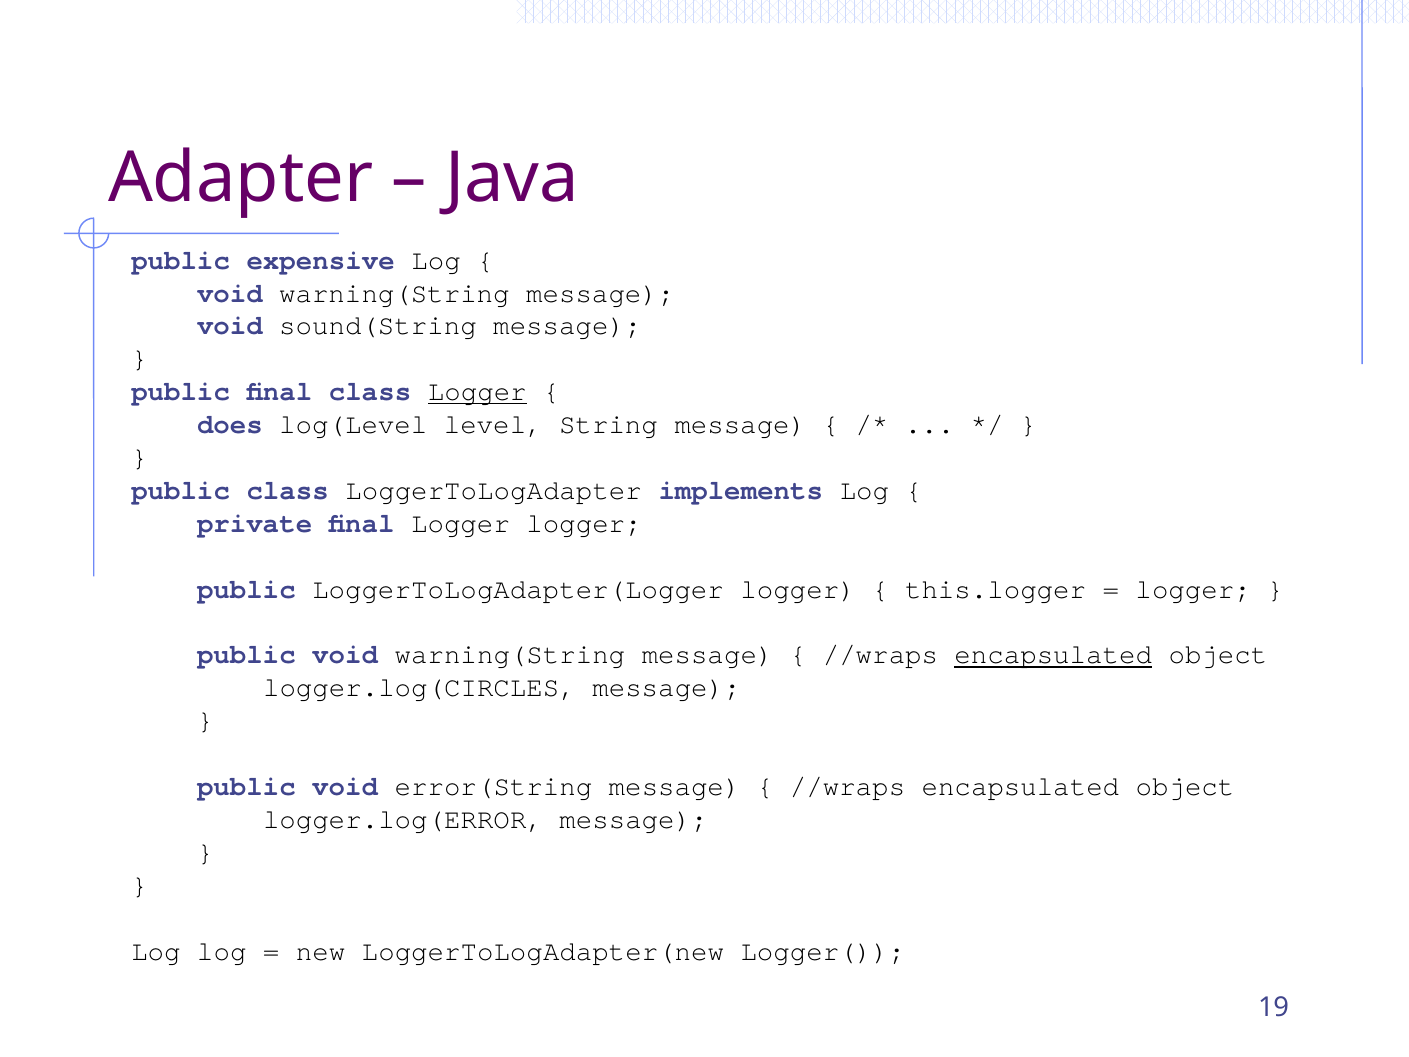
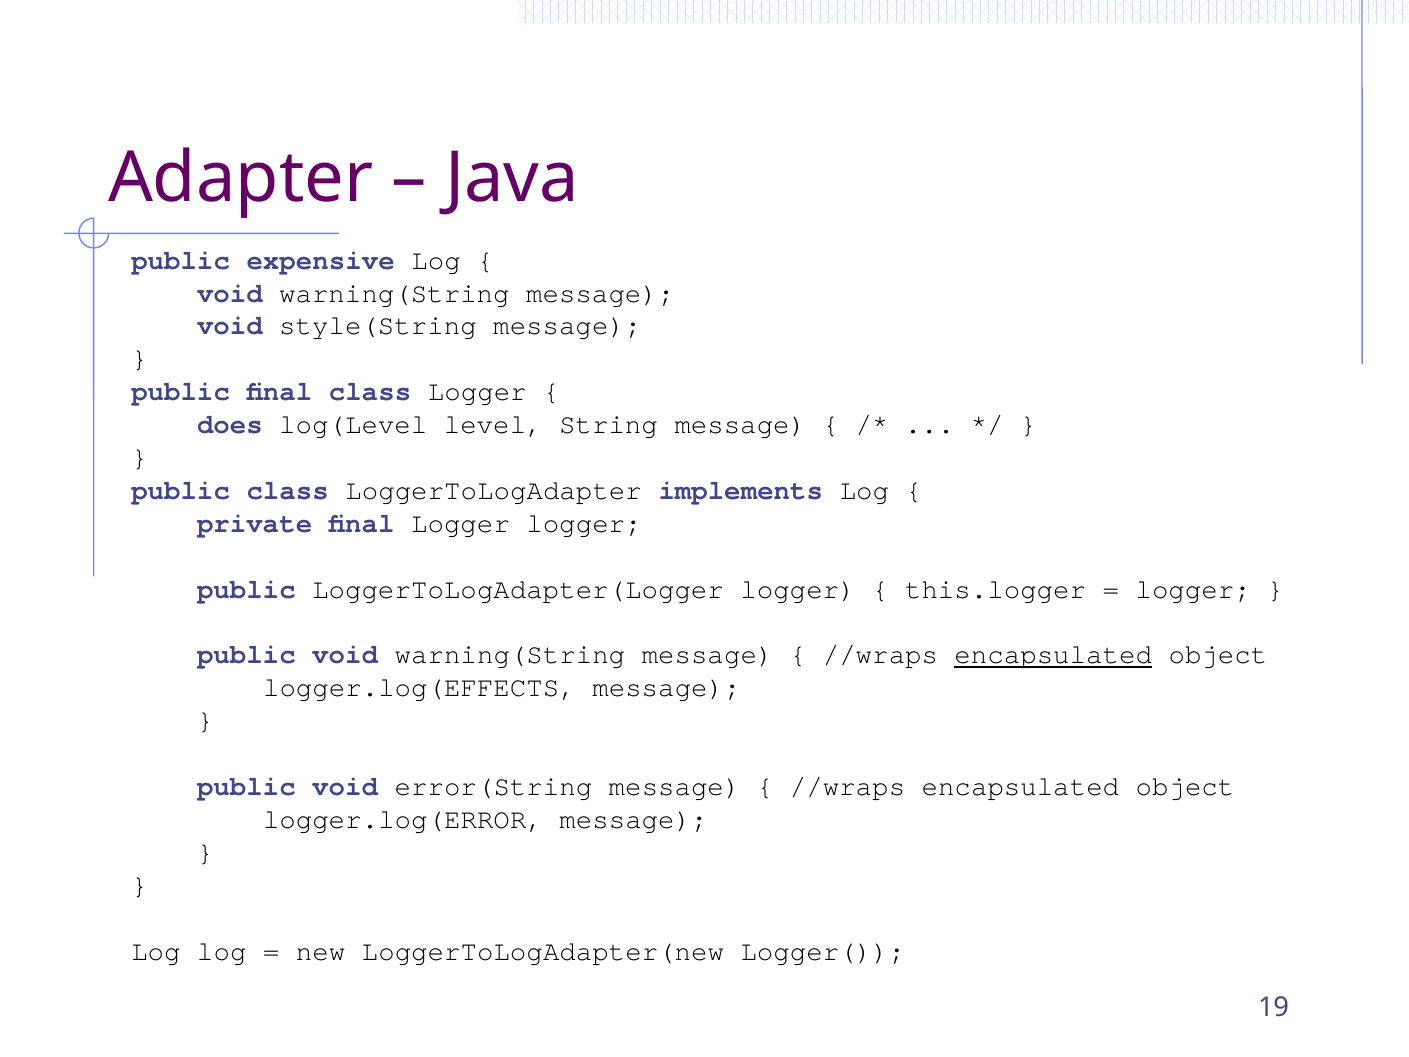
sound(String: sound(String -> style(String
Logger at (477, 392) underline: present -> none
logger.log(CIRCLES: logger.log(CIRCLES -> logger.log(EFFECTS
